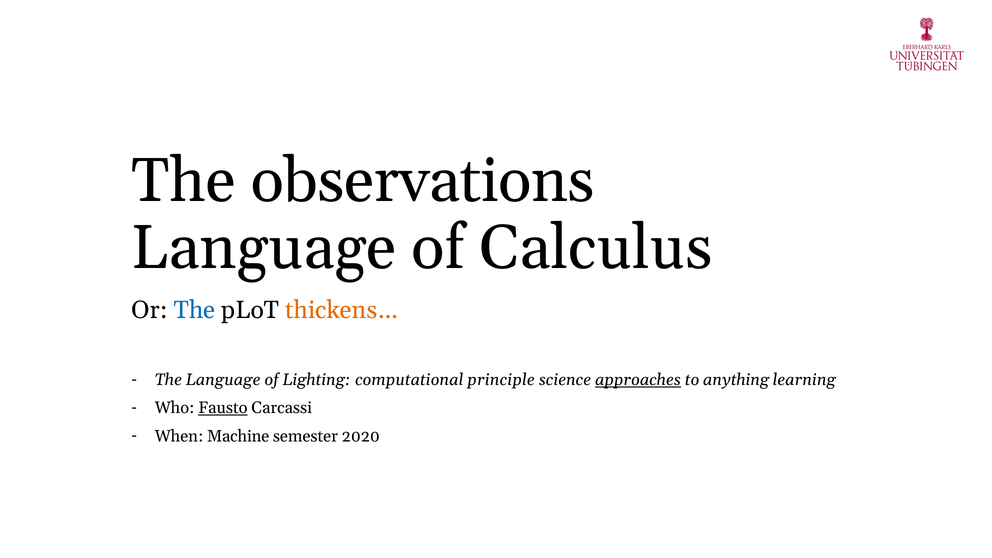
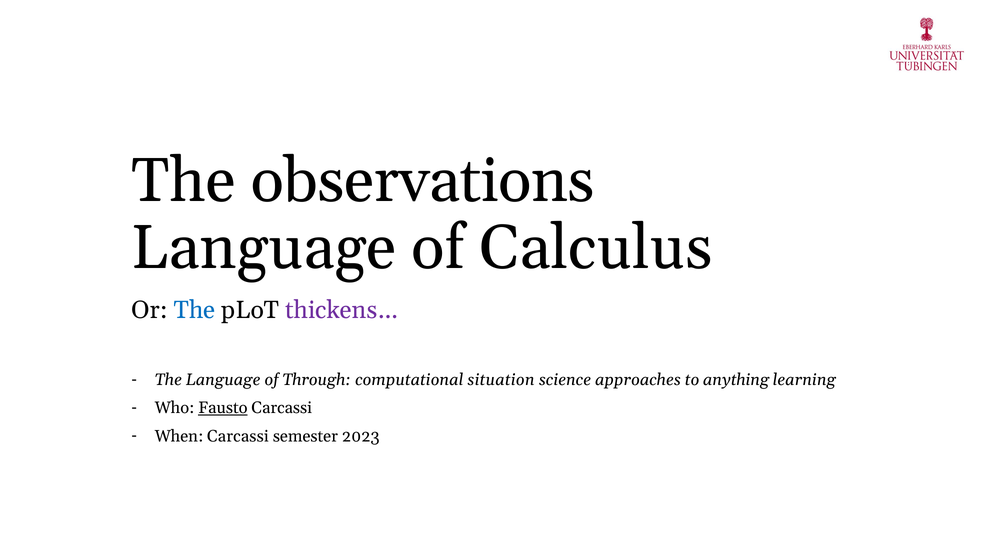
thickens… colour: orange -> purple
Lighting: Lighting -> Through
principle: principle -> situation
approaches underline: present -> none
When Machine: Machine -> Carcassi
2020: 2020 -> 2023
